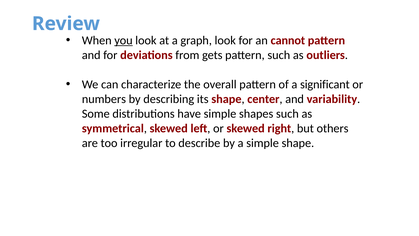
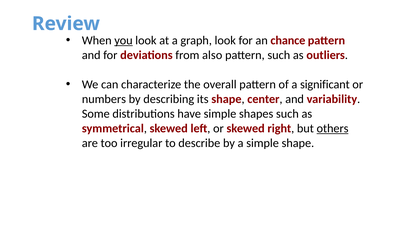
cannot: cannot -> chance
gets: gets -> also
others underline: none -> present
